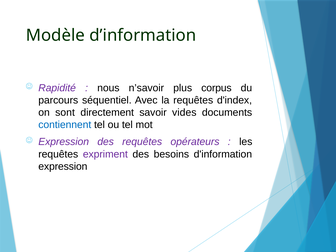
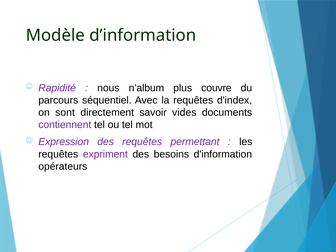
n’savoir: n’savoir -> n’album
corpus: corpus -> couvre
contiennent colour: blue -> purple
opérateurs: opérateurs -> permettant
expression at (63, 166): expression -> opérateurs
